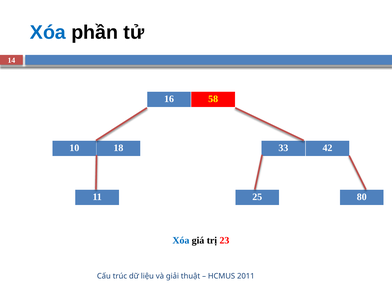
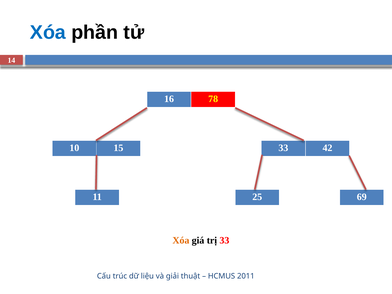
58: 58 -> 78
18: 18 -> 15
80: 80 -> 69
Xóa at (181, 240) colour: blue -> orange
trị 23: 23 -> 33
